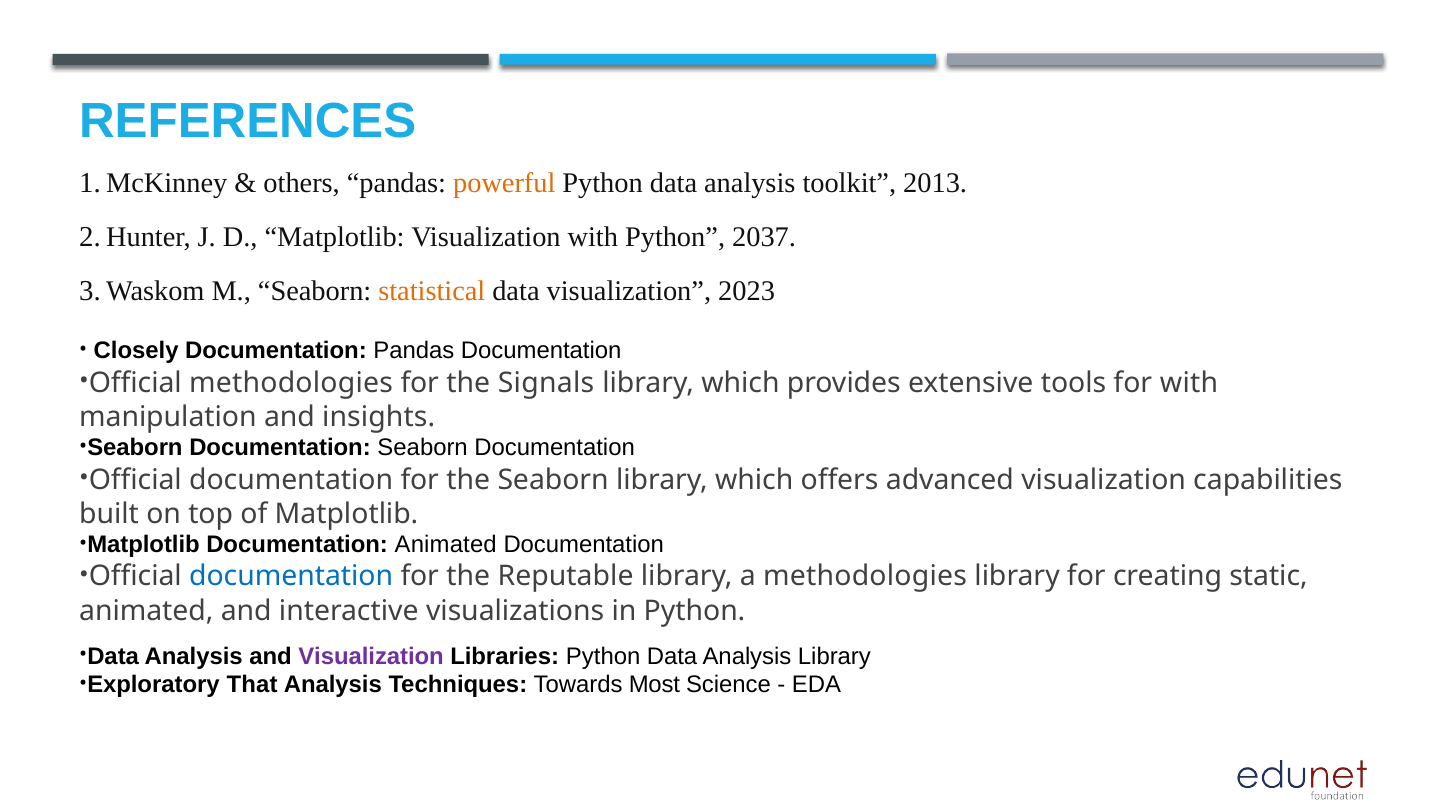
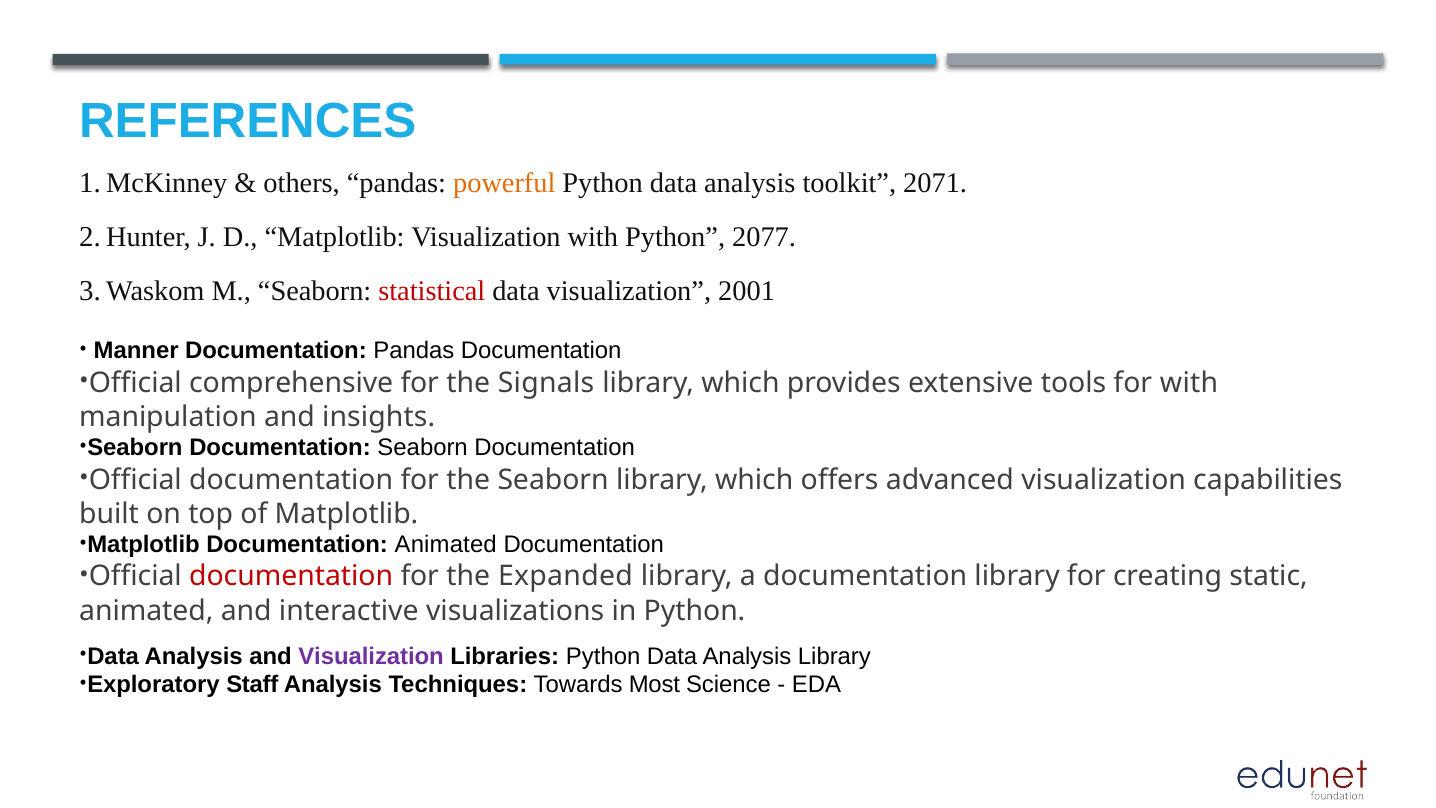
2013: 2013 -> 2071
2037: 2037 -> 2077
statistical colour: orange -> red
2023: 2023 -> 2001
Closely: Closely -> Manner
Official methodologies: methodologies -> comprehensive
documentation at (291, 576) colour: blue -> red
Reputable: Reputable -> Expanded
a methodologies: methodologies -> documentation
That: That -> Staff
